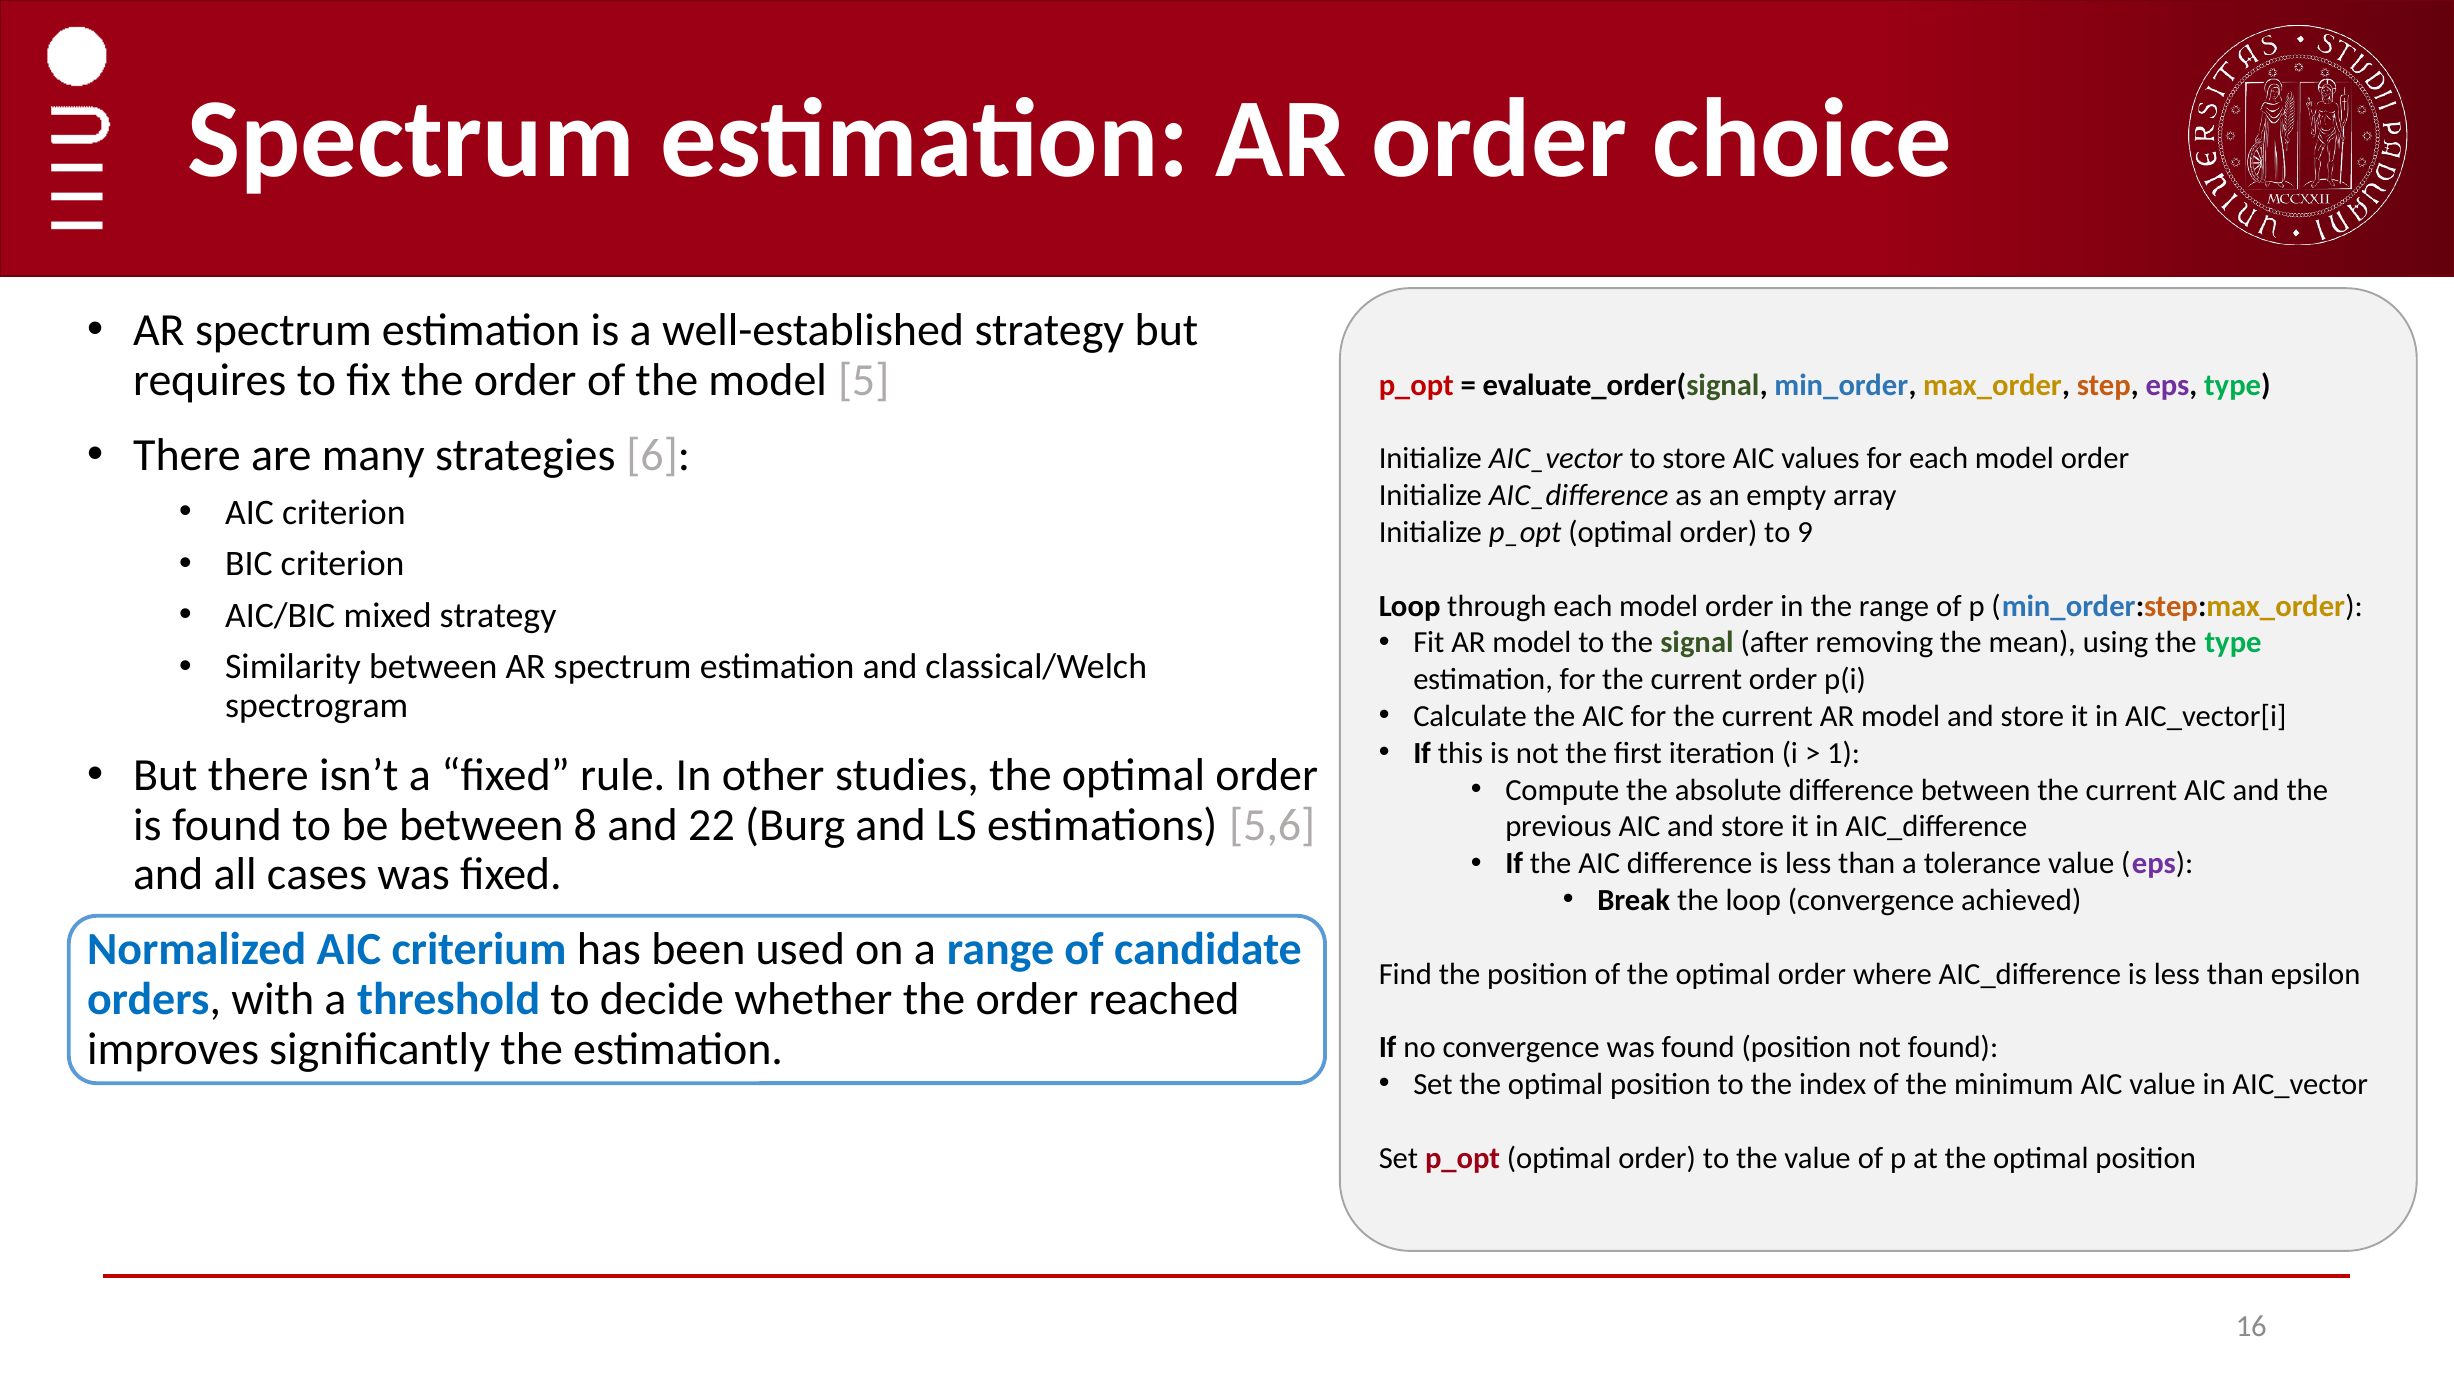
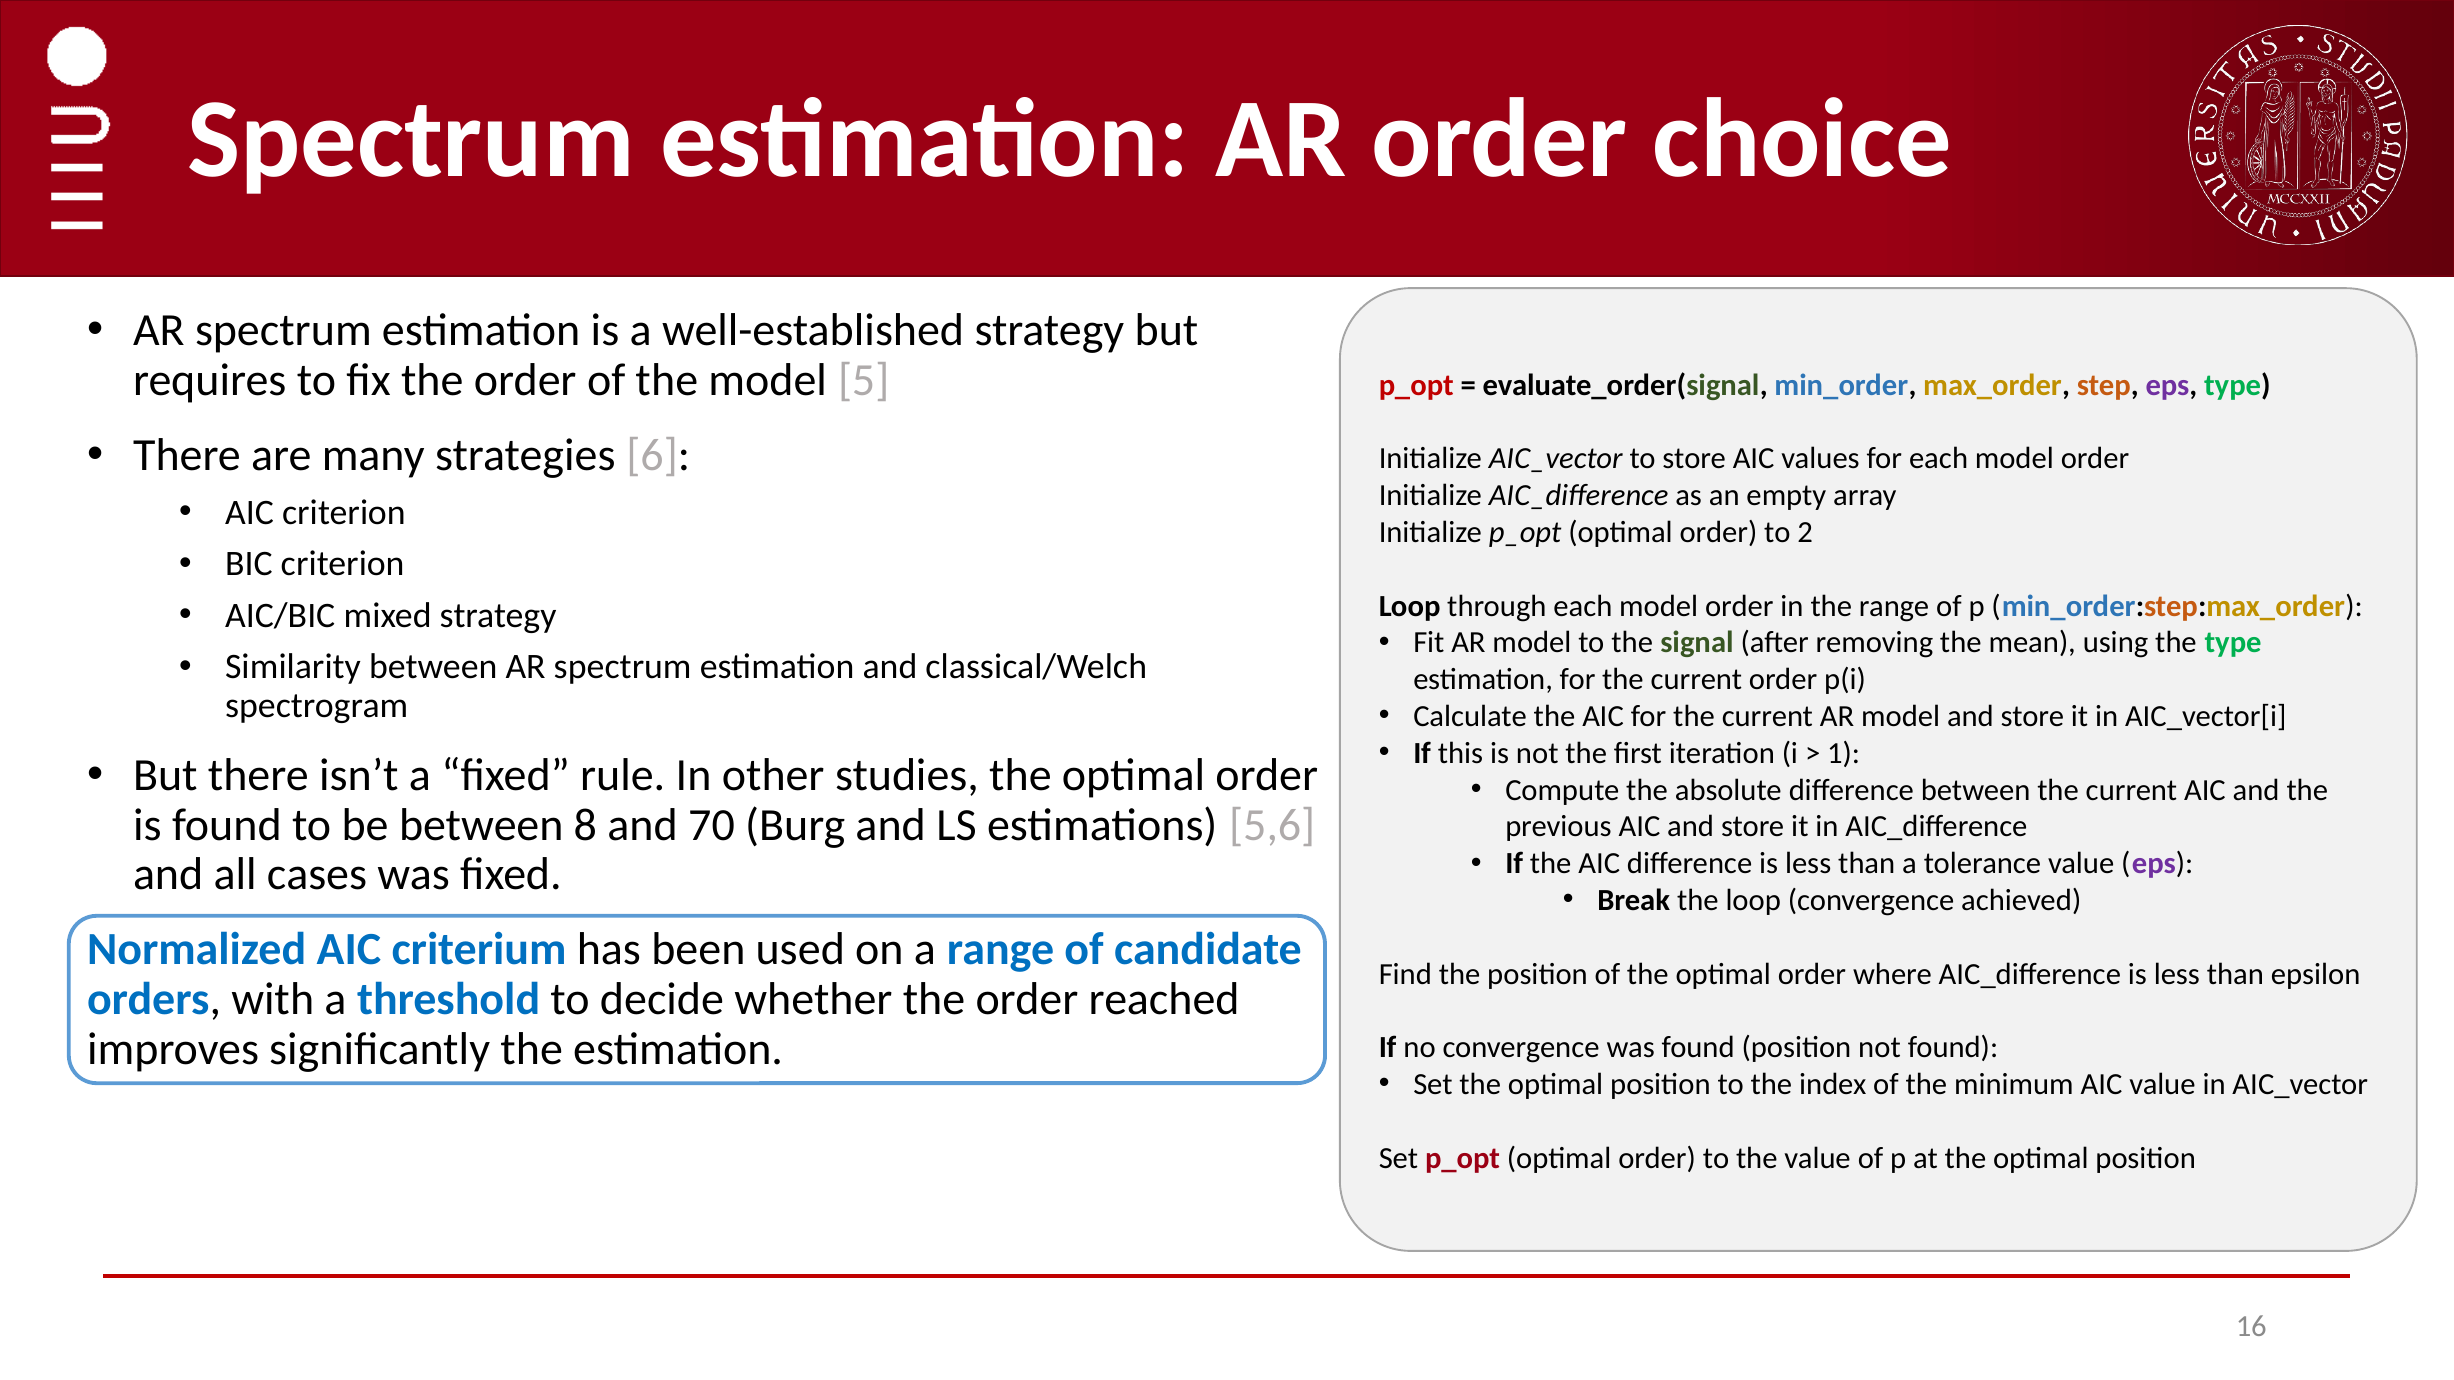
9: 9 -> 2
22: 22 -> 70
